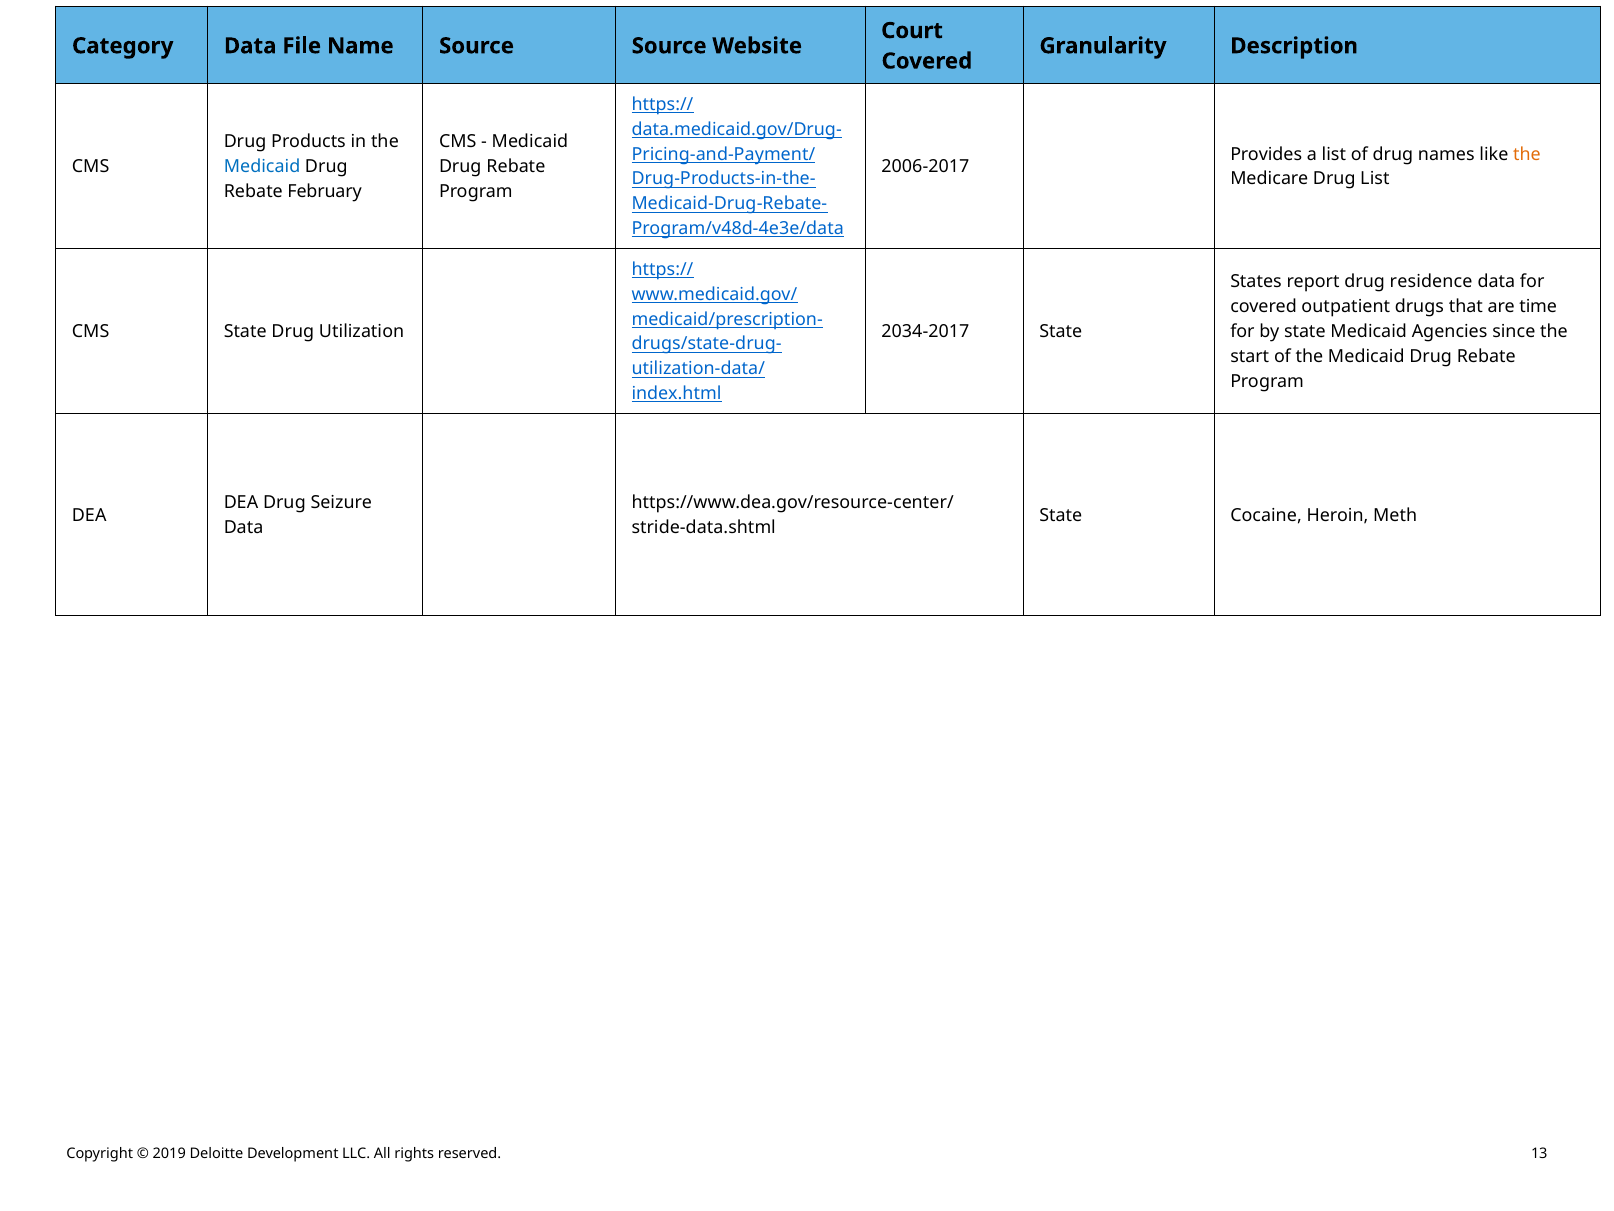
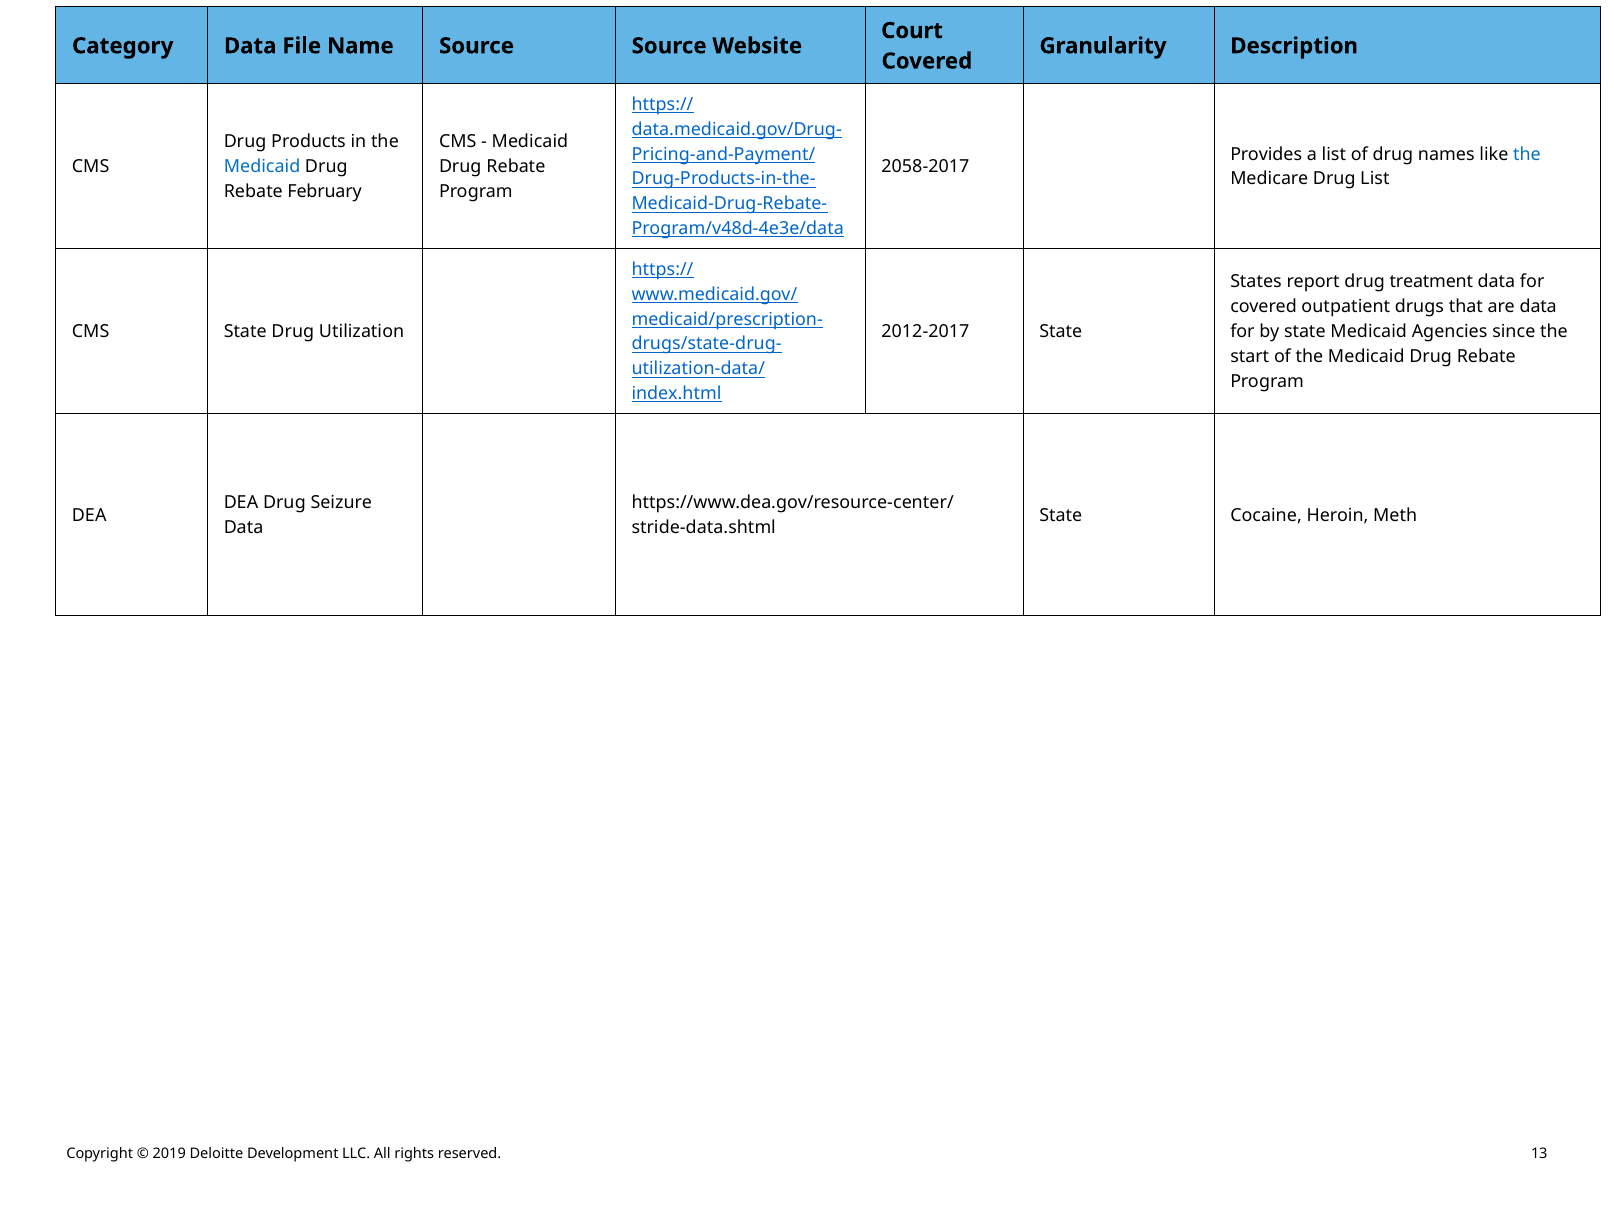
the at (1527, 154) colour: orange -> blue
2006-2017: 2006-2017 -> 2058-2017
residence: residence -> treatment
are time: time -> data
2034-2017: 2034-2017 -> 2012-2017
